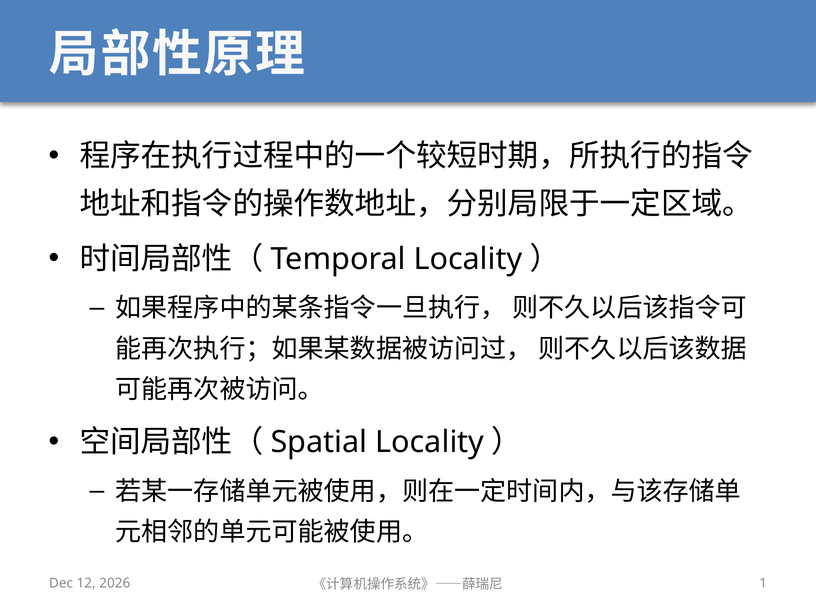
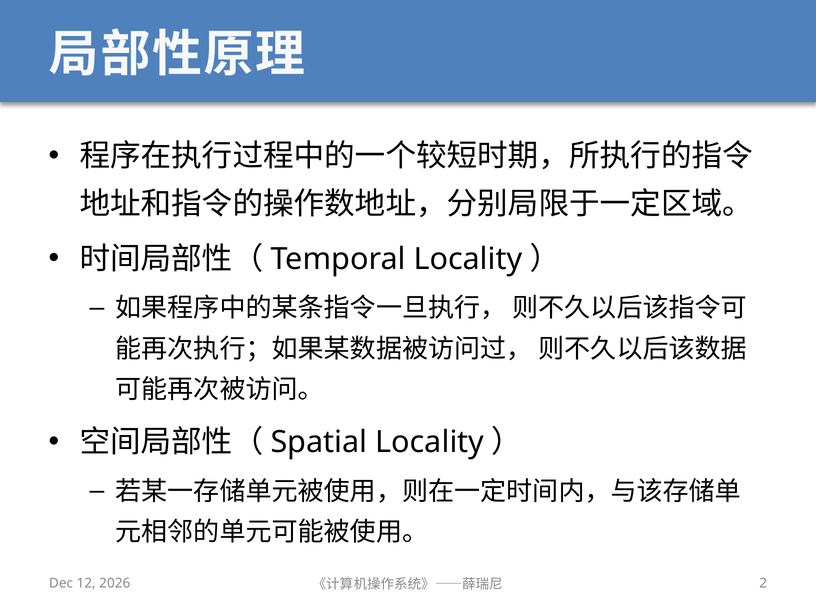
1: 1 -> 2
